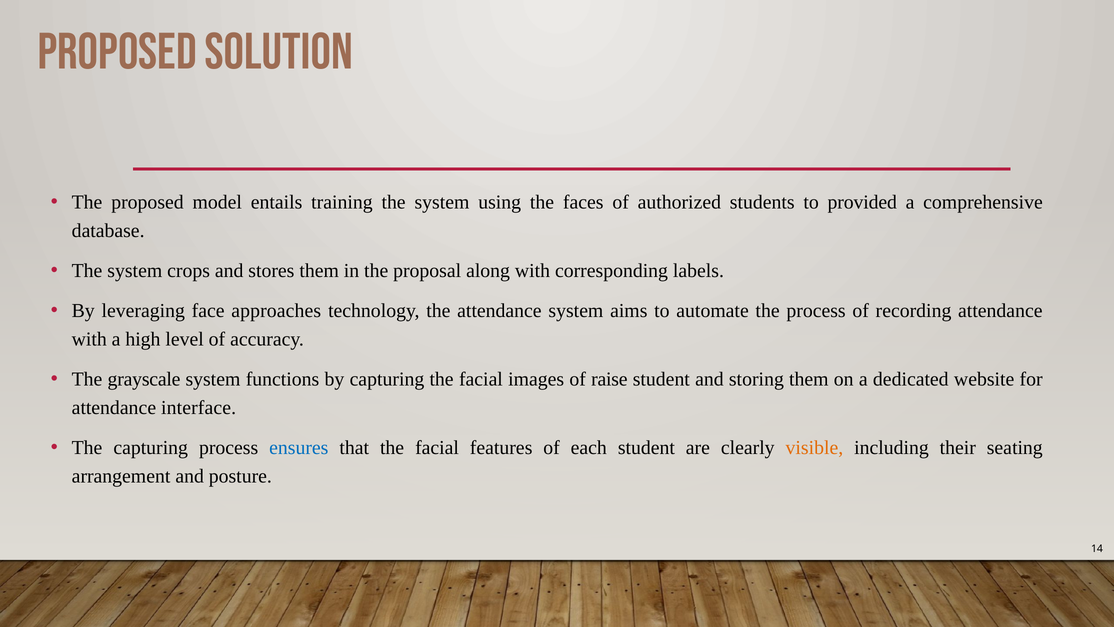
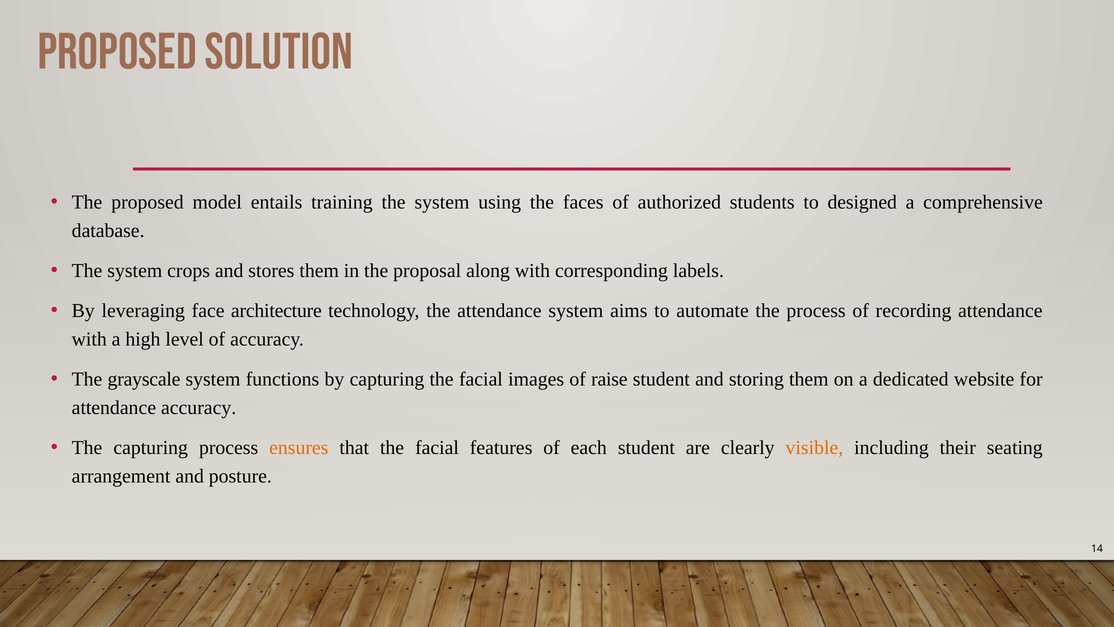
provided: provided -> designed
approaches: approaches -> architecture
attendance interface: interface -> accuracy
ensures colour: blue -> orange
